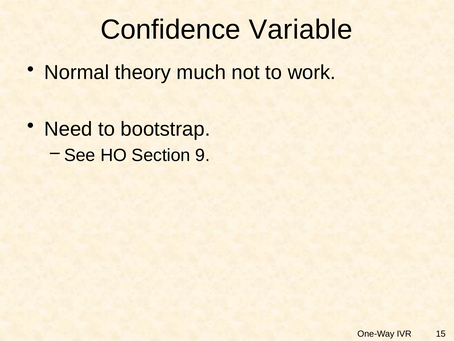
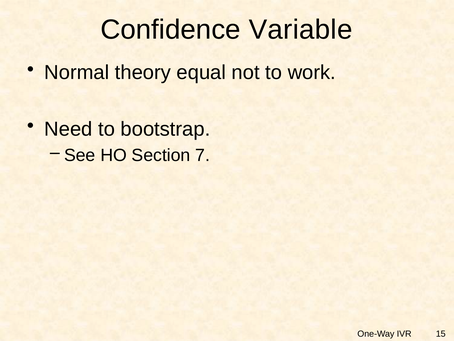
much: much -> equal
9: 9 -> 7
